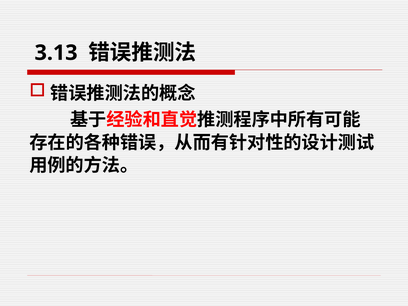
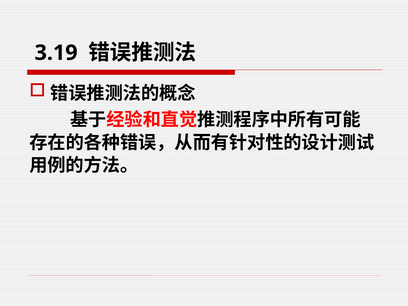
3.13: 3.13 -> 3.19
